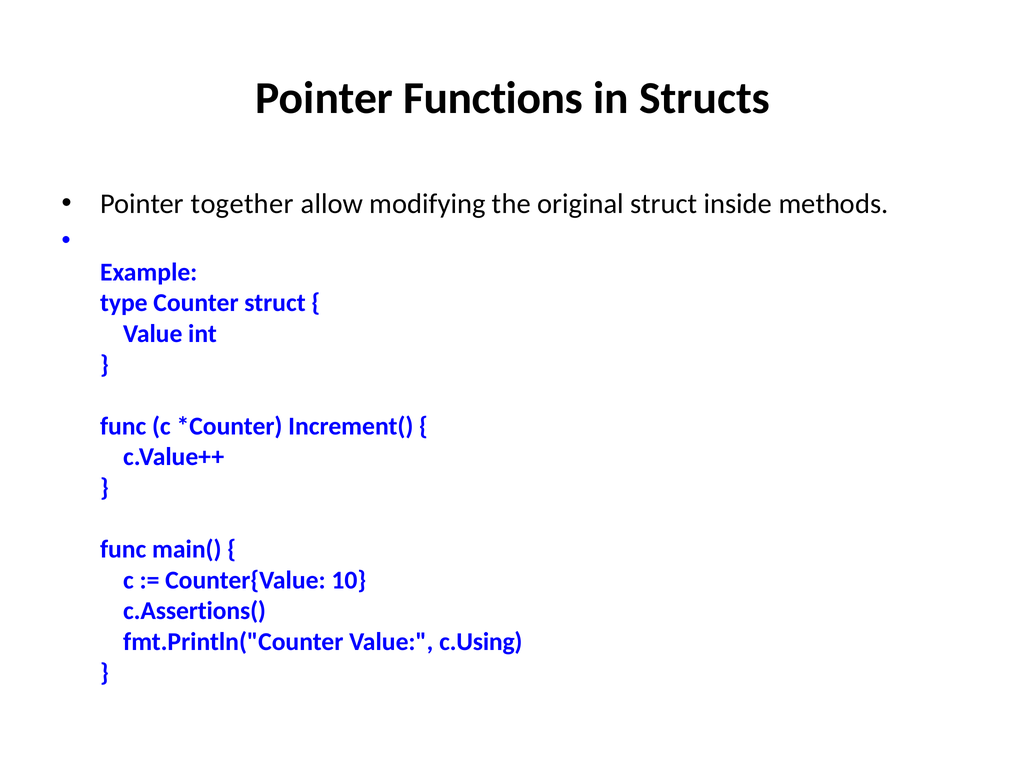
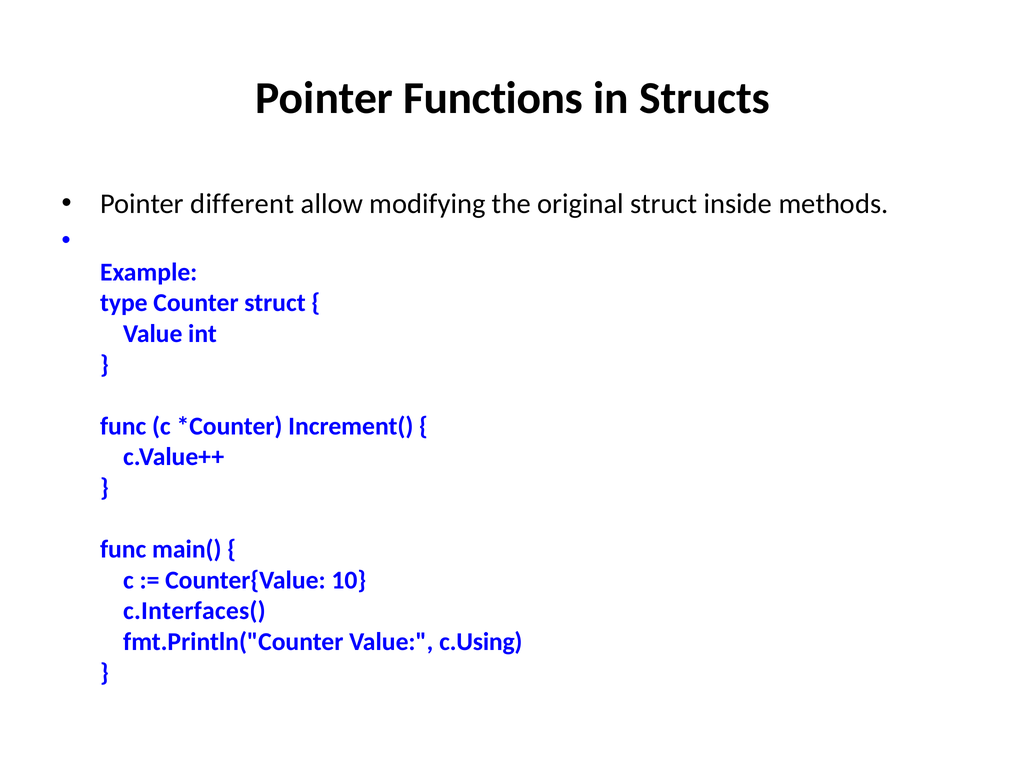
together: together -> different
c.Assertions(: c.Assertions( -> c.Interfaces(
